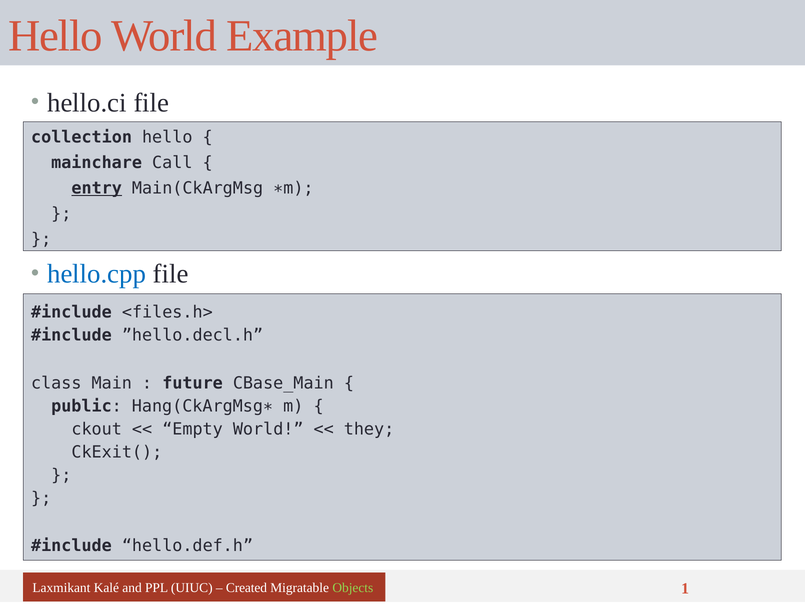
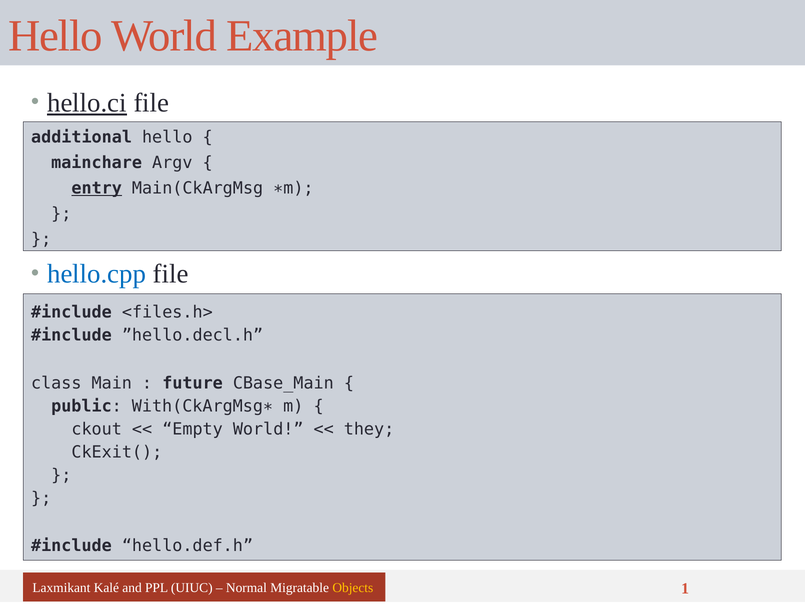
hello.ci underline: none -> present
collection: collection -> additional
Call: Call -> Argv
Hang(CkArgMsg∗: Hang(CkArgMsg∗ -> With(CkArgMsg∗
Created: Created -> Normal
Objects colour: light green -> yellow
